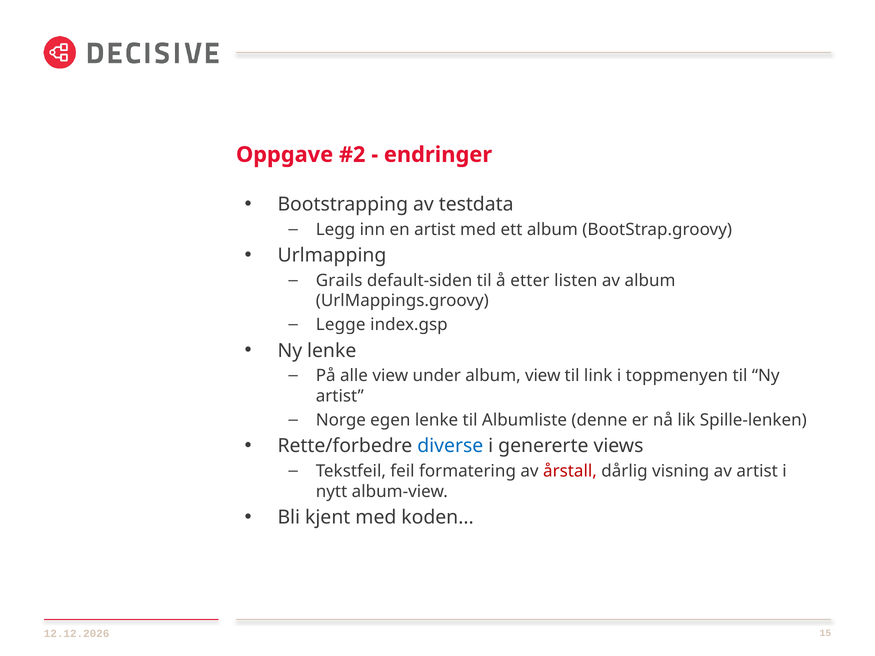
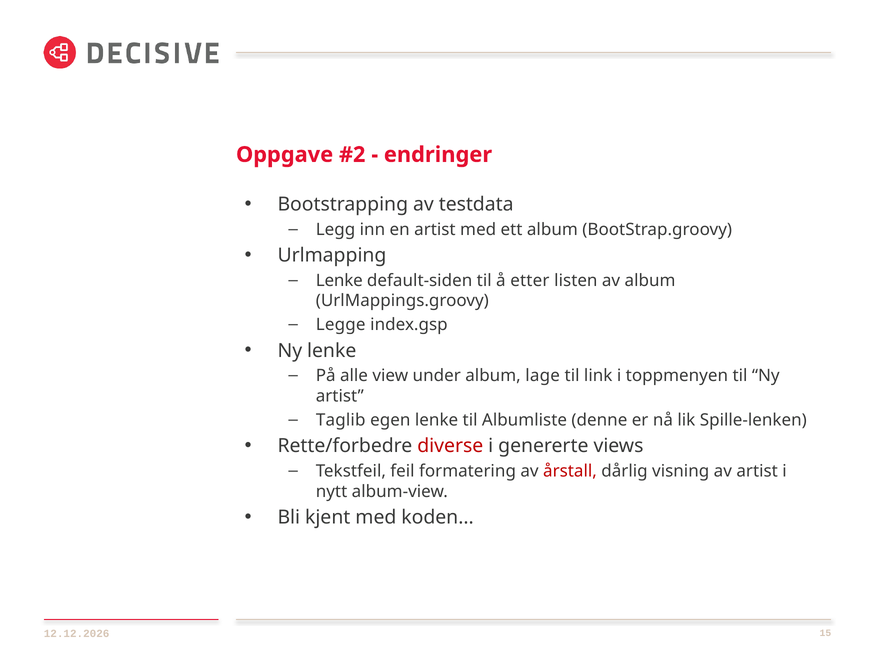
Grails at (339, 281): Grails -> Lenke
album view: view -> lage
Norge: Norge -> Taglib
diverse colour: blue -> red
